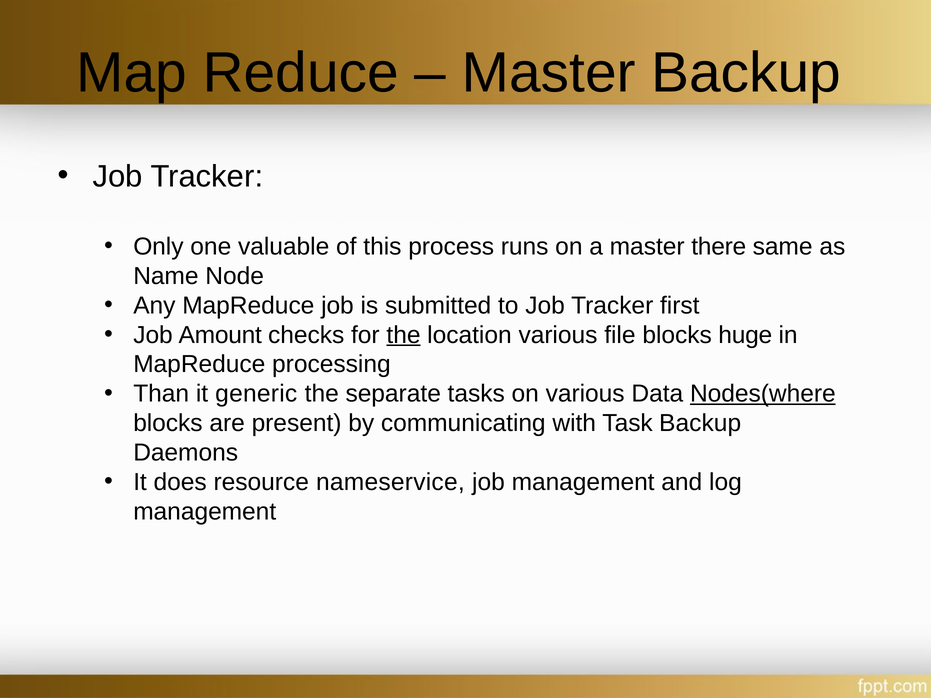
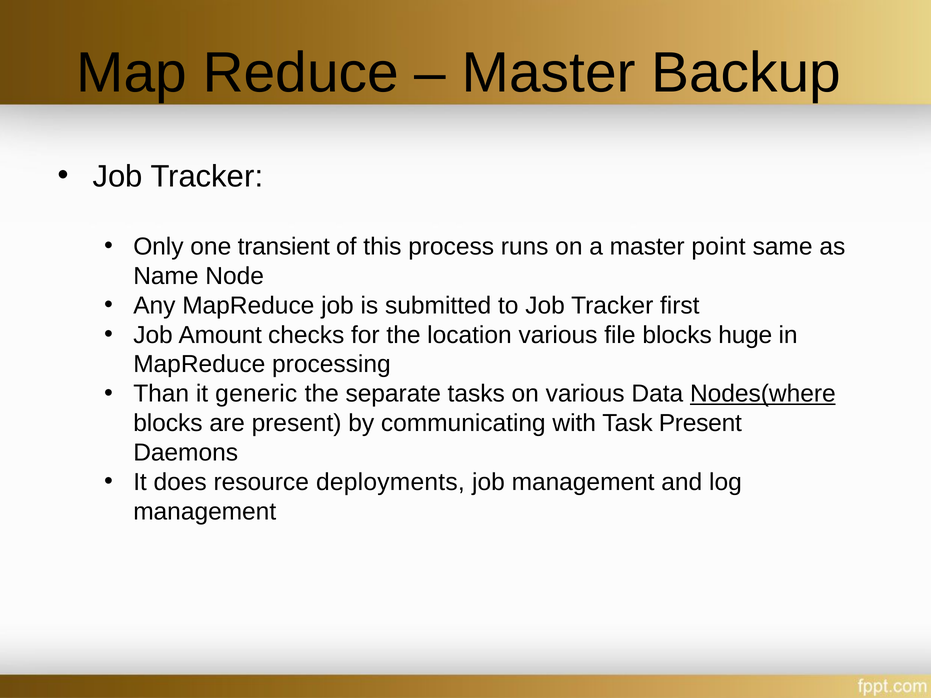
valuable: valuable -> transient
there: there -> point
the at (404, 335) underline: present -> none
Task Backup: Backup -> Present
nameservice: nameservice -> deployments
